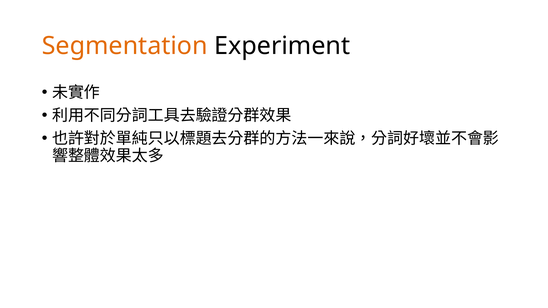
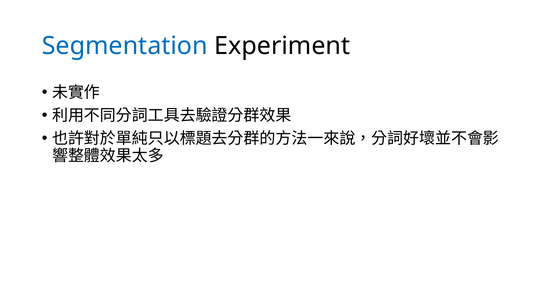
Segmentation colour: orange -> blue
